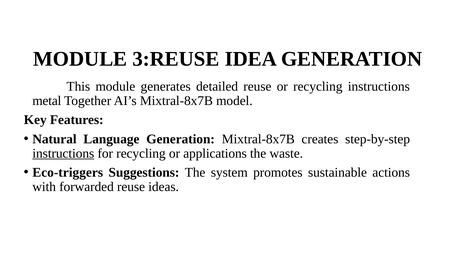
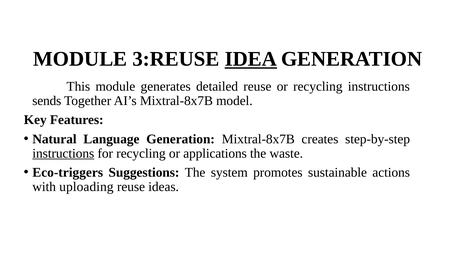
IDEA underline: none -> present
metal: metal -> sends
forwarded: forwarded -> uploading
